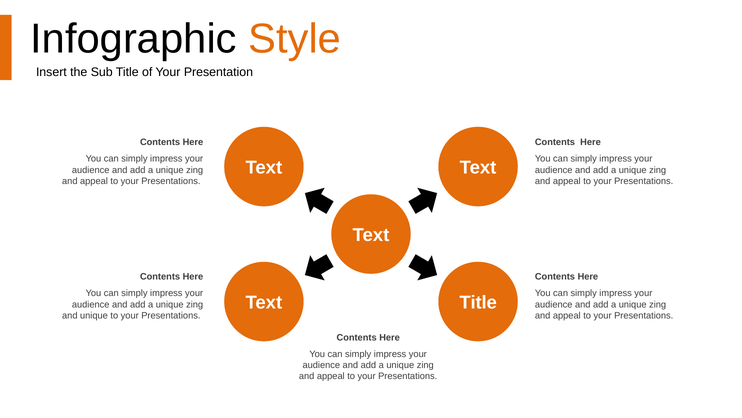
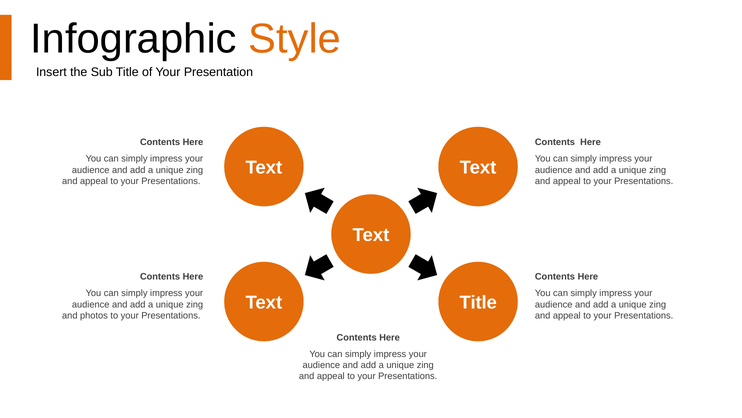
and unique: unique -> photos
